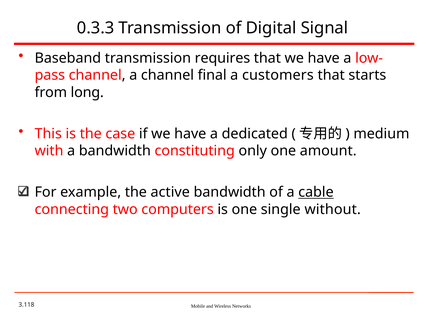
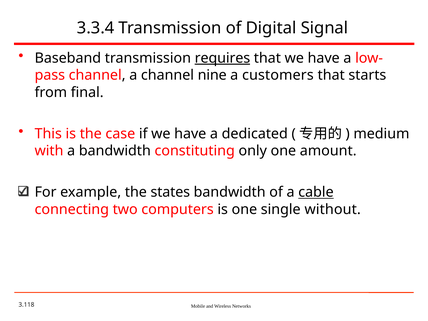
0.3.3: 0.3.3 -> 3.3.4
requires underline: none -> present
final: final -> nine
long: long -> final
active: active -> states
